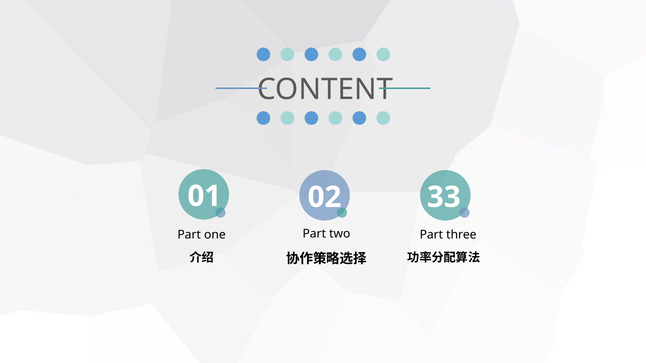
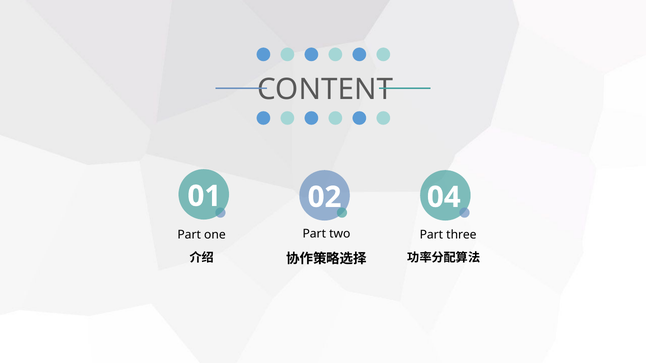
33: 33 -> 04
